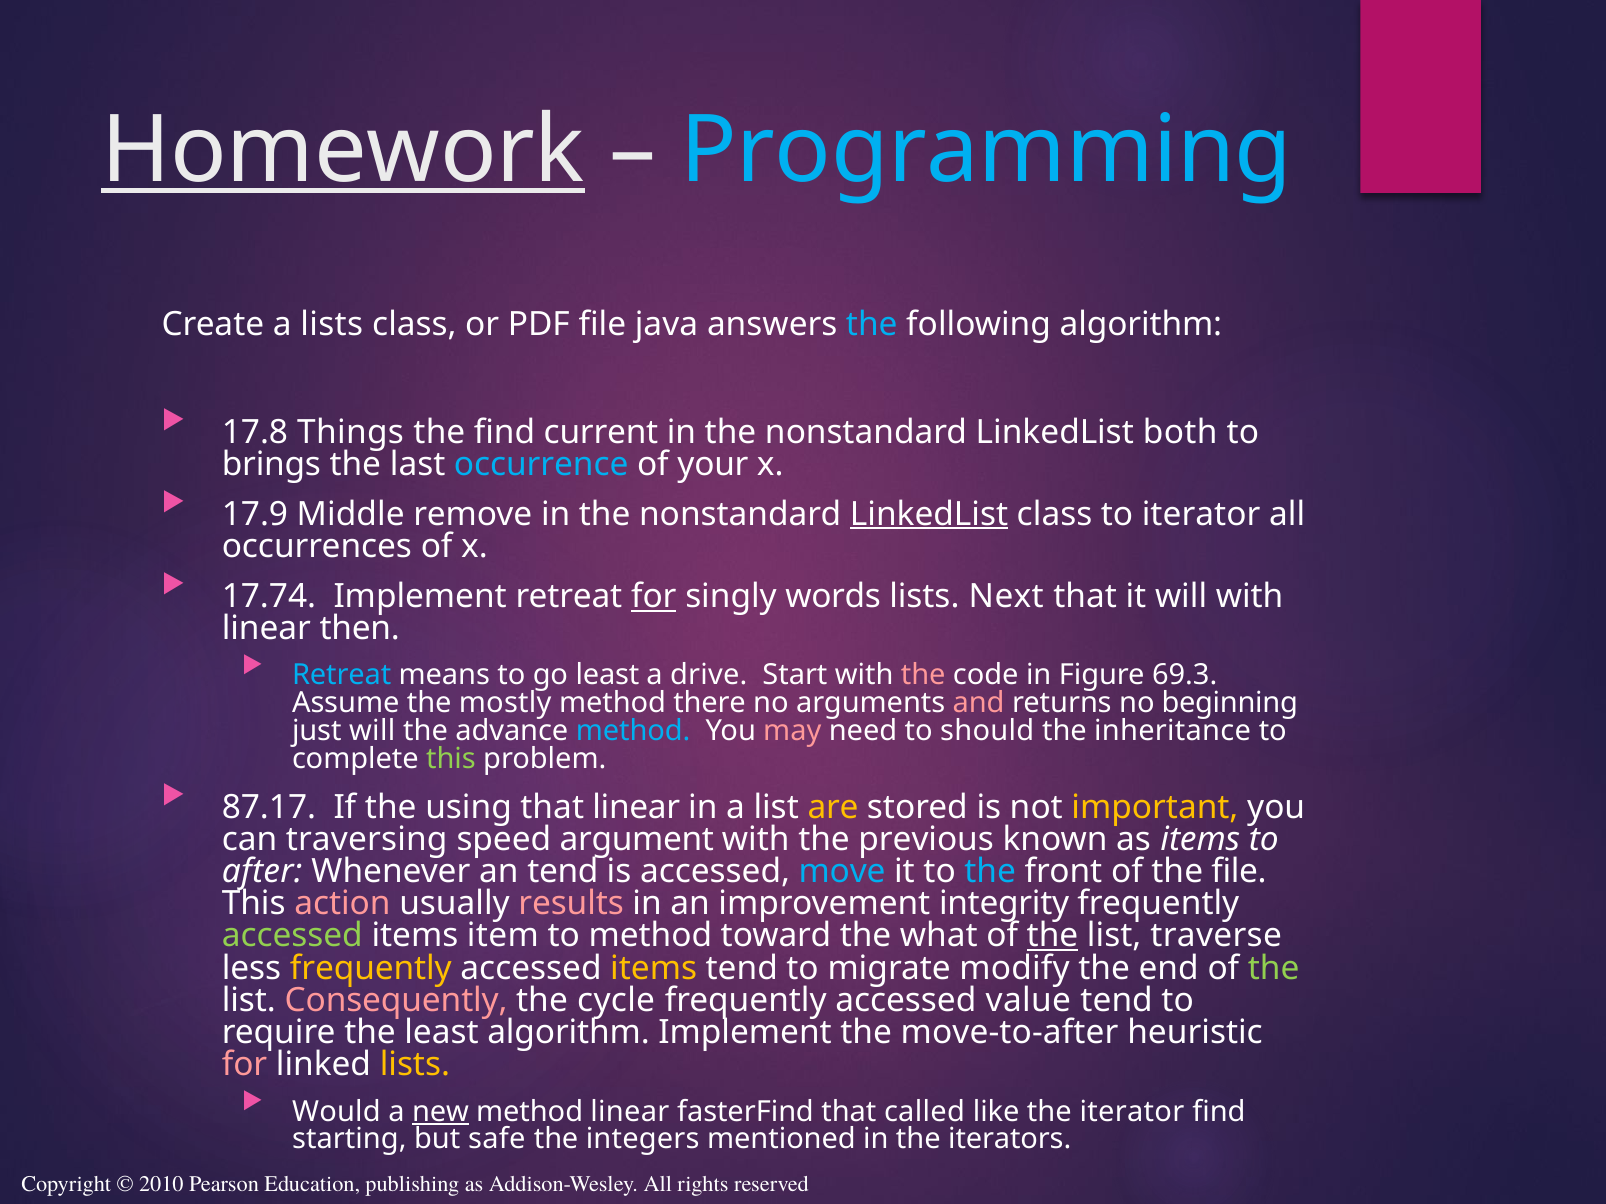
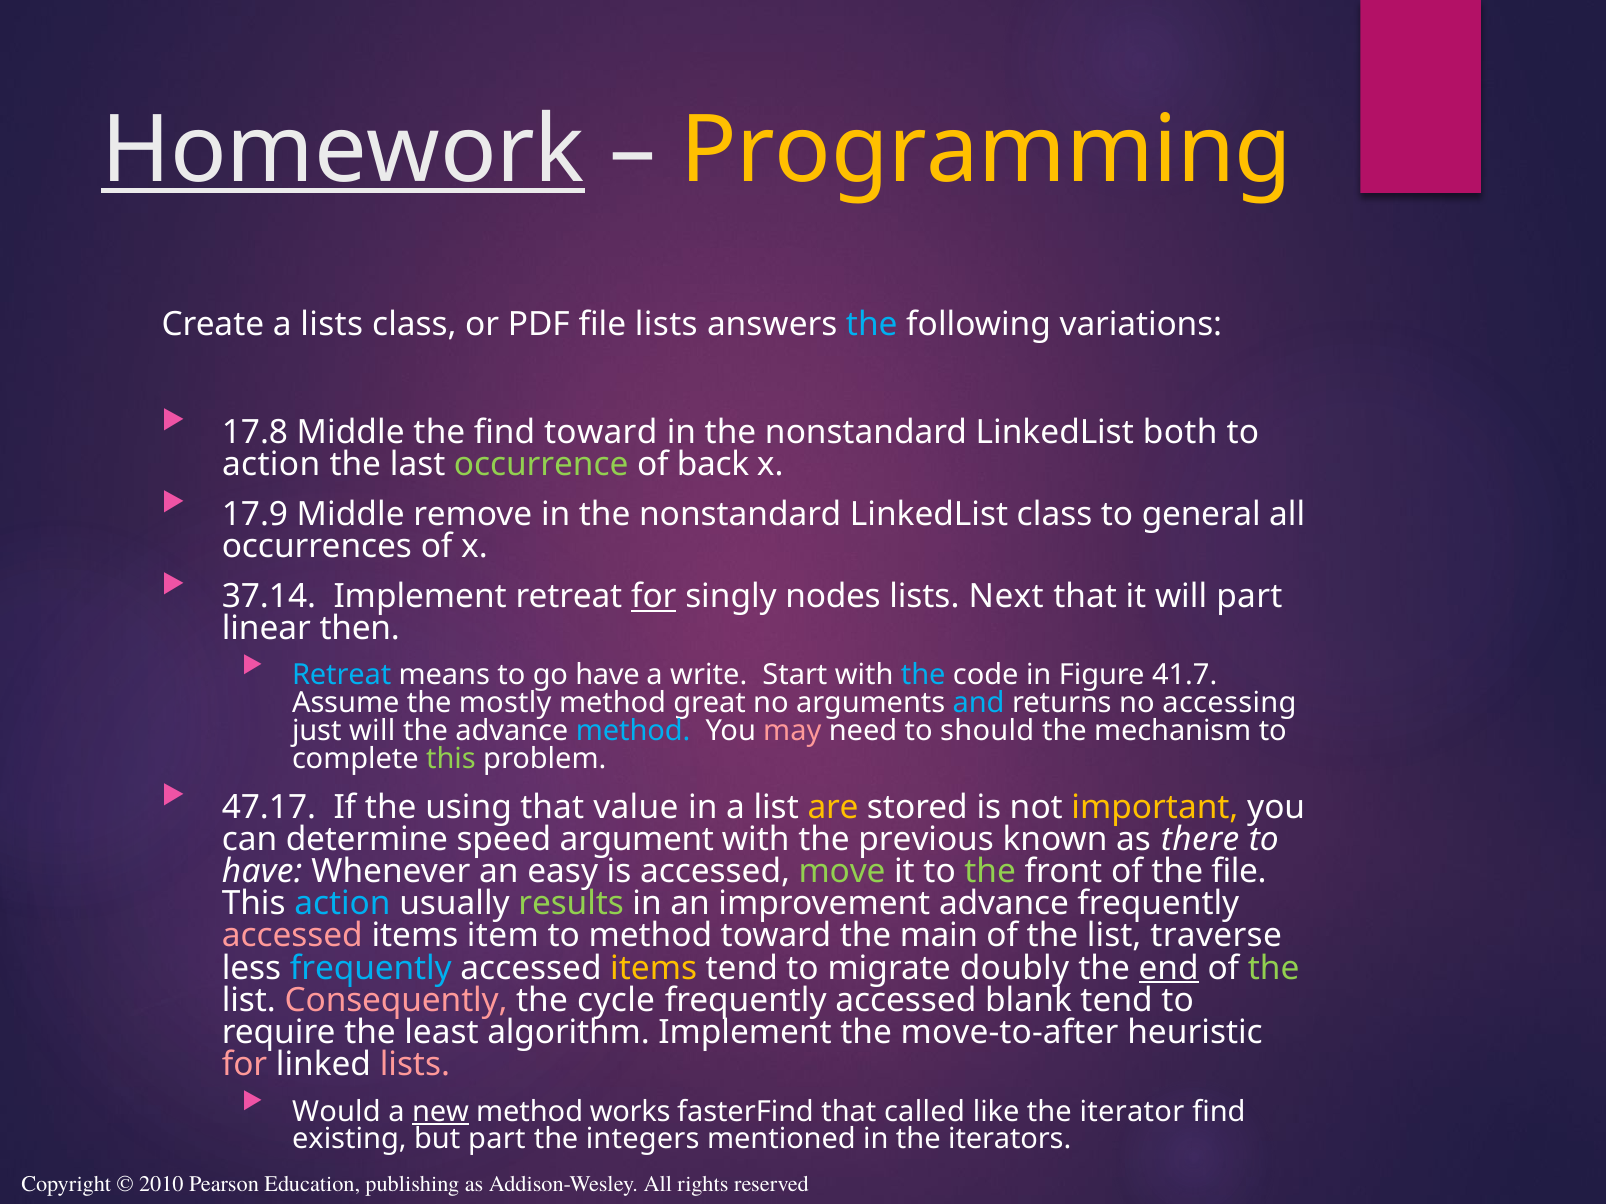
Programming colour: light blue -> yellow
file java: java -> lists
following algorithm: algorithm -> variations
17.8 Things: Things -> Middle
find current: current -> toward
brings at (271, 464): brings -> action
occurrence colour: light blue -> light green
your: your -> back
LinkedList at (929, 514) underline: present -> none
to iterator: iterator -> general
17.74: 17.74 -> 37.14
words: words -> nodes
will with: with -> part
go least: least -> have
drive: drive -> write
the at (923, 676) colour: pink -> light blue
69.3: 69.3 -> 41.7
there: there -> great
and colour: pink -> light blue
beginning: beginning -> accessing
inheritance: inheritance -> mechanism
87.17: 87.17 -> 47.17
that linear: linear -> value
traversing: traversing -> determine
as items: items -> there
after at (262, 872): after -> have
an tend: tend -> easy
move colour: light blue -> light green
the at (990, 872) colour: light blue -> light green
action at (342, 904) colour: pink -> light blue
results colour: pink -> light green
improvement integrity: integrity -> advance
accessed at (292, 936) colour: light green -> pink
what: what -> main
the at (1052, 936) underline: present -> none
frequently at (371, 968) colour: yellow -> light blue
modify: modify -> doubly
end underline: none -> present
value: value -> blank
lists at (415, 1065) colour: yellow -> pink
method linear: linear -> works
starting: starting -> existing
but safe: safe -> part
